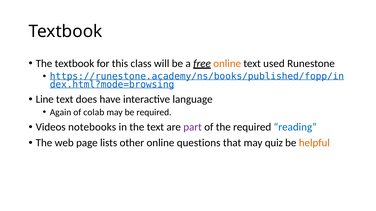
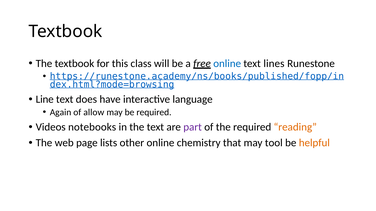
online at (227, 64) colour: orange -> blue
used: used -> lines
colab: colab -> allow
reading colour: blue -> orange
questions: questions -> chemistry
quiz: quiz -> tool
